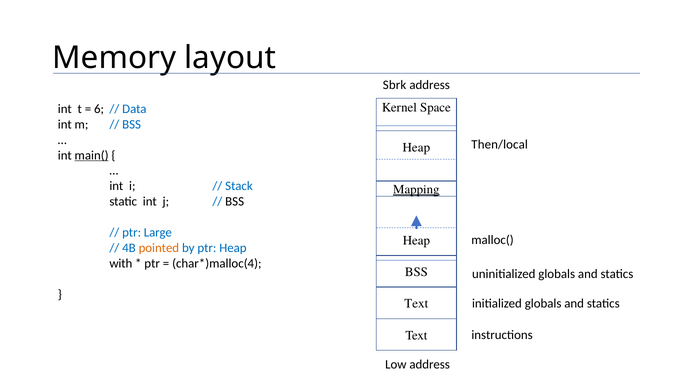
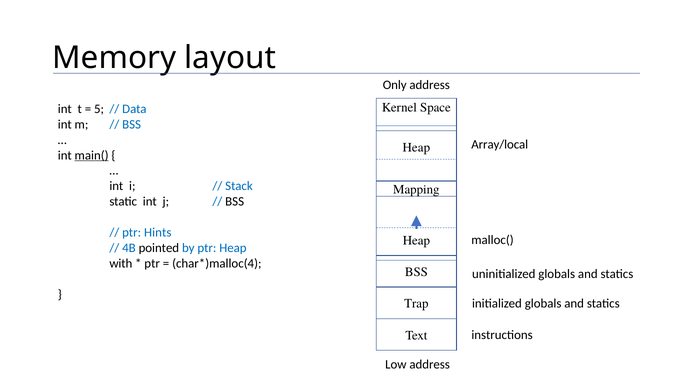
Sbrk: Sbrk -> Only
6: 6 -> 5
Then/local: Then/local -> Array/local
Mapping underline: present -> none
Large: Large -> Hints
pointed colour: orange -> black
Text at (416, 303): Text -> Trap
